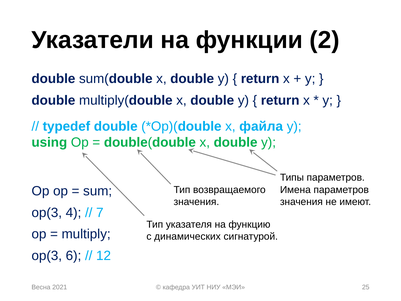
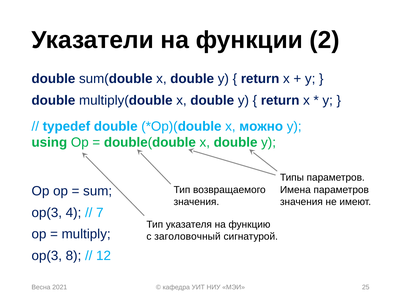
файла: файла -> можно
динамических: динамических -> заголовочный
6: 6 -> 8
